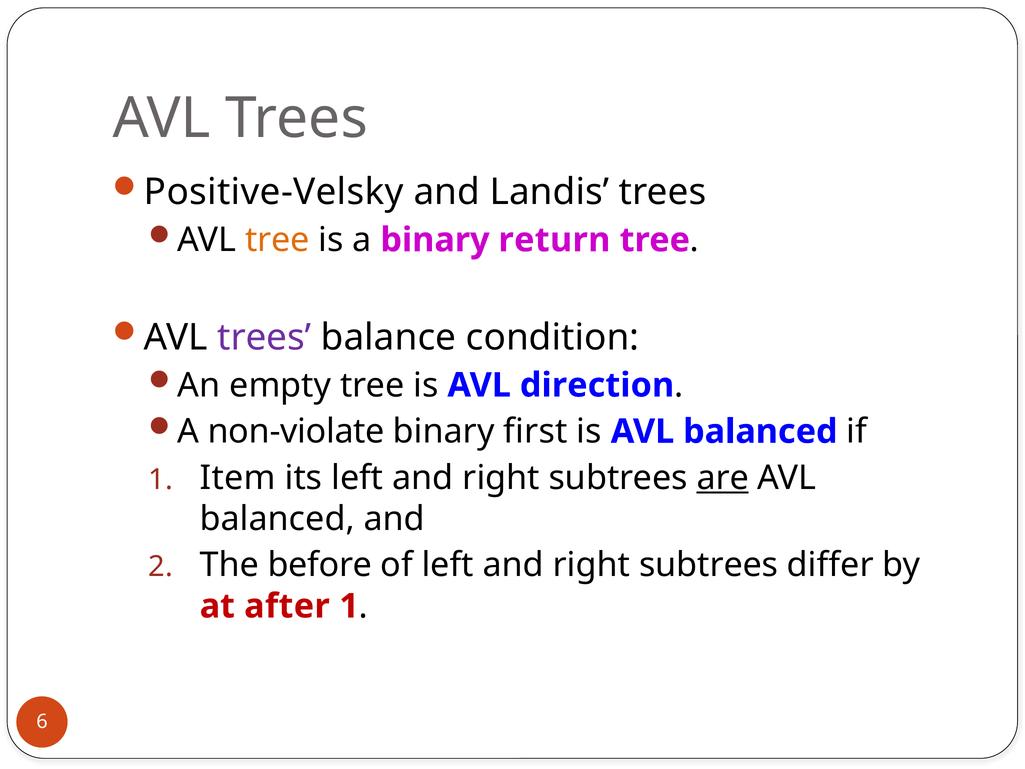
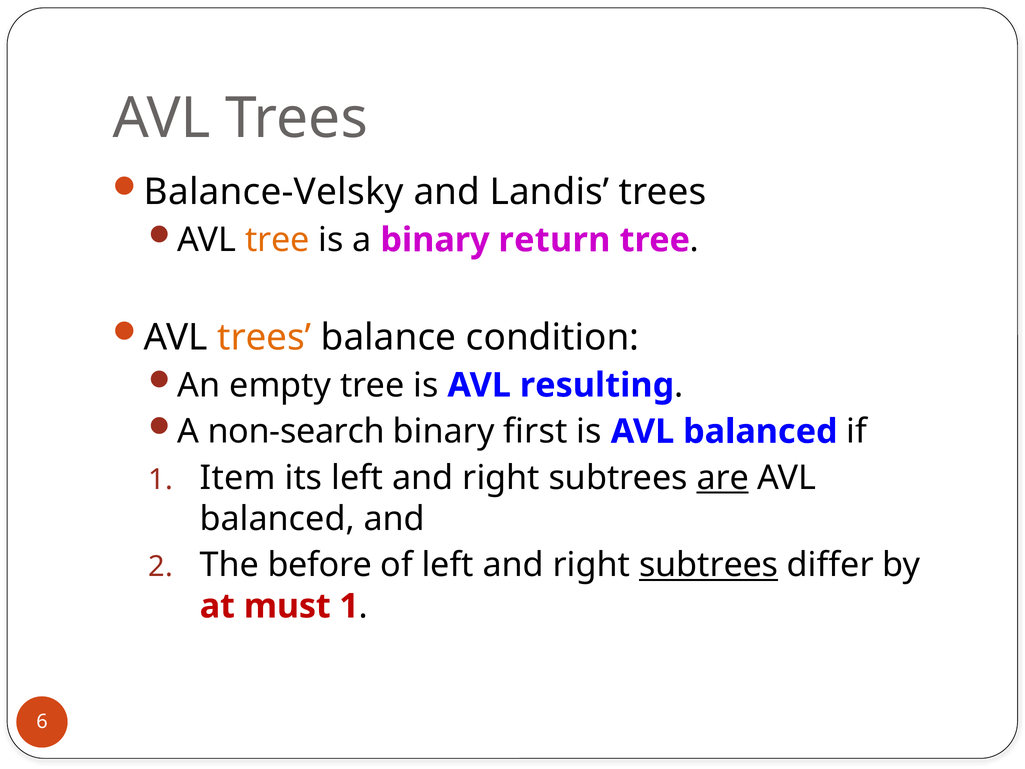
Positive-Velsky: Positive-Velsky -> Balance-Velsky
trees at (264, 337) colour: purple -> orange
direction: direction -> resulting
non-violate: non-violate -> non-search
subtrees at (709, 565) underline: none -> present
after: after -> must
